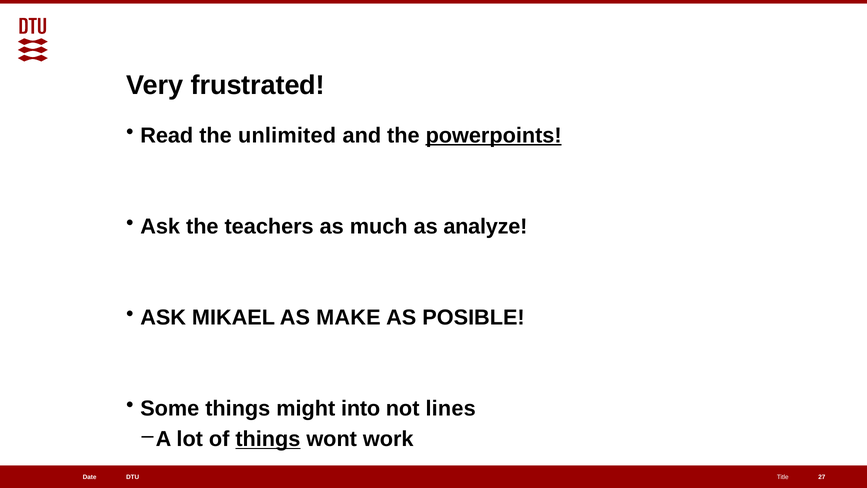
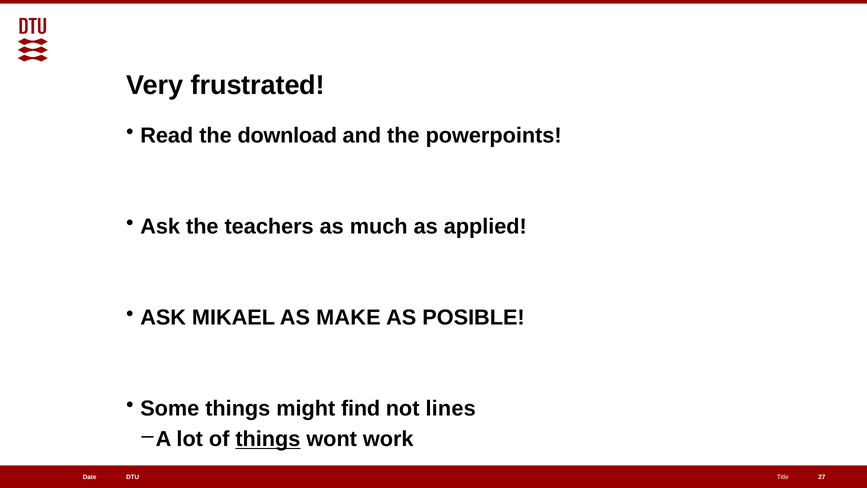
unlimited: unlimited -> download
powerpoints underline: present -> none
analyze: analyze -> applied
into: into -> find
